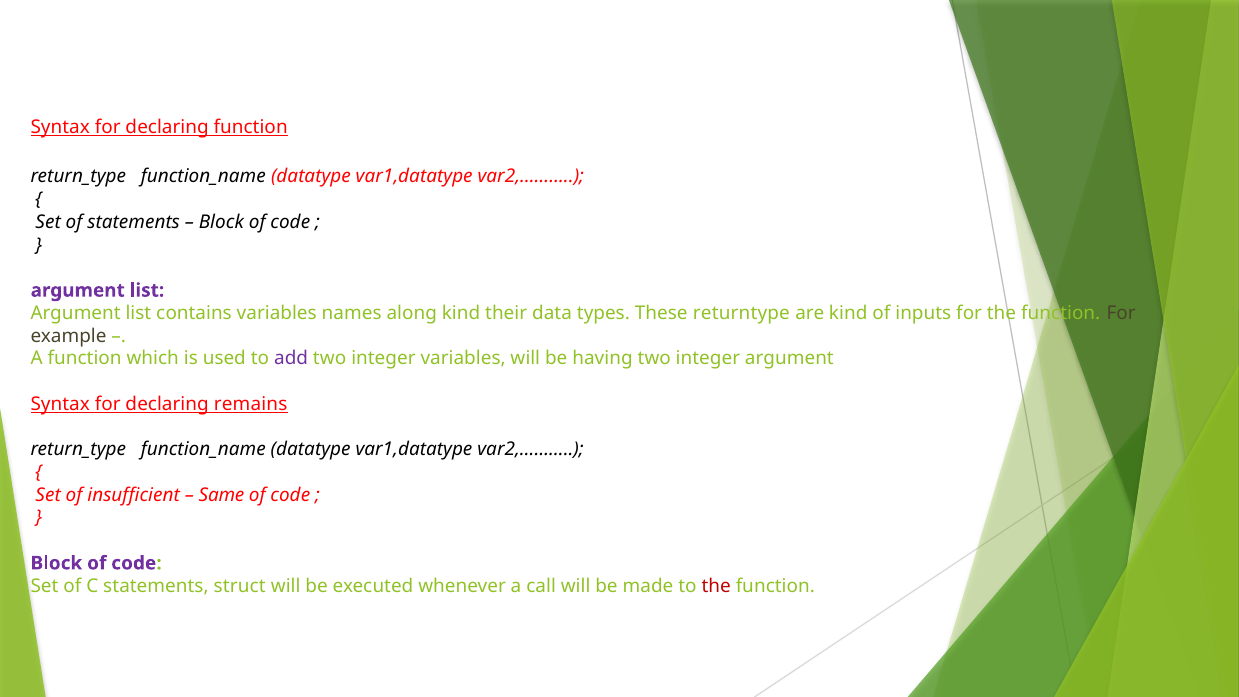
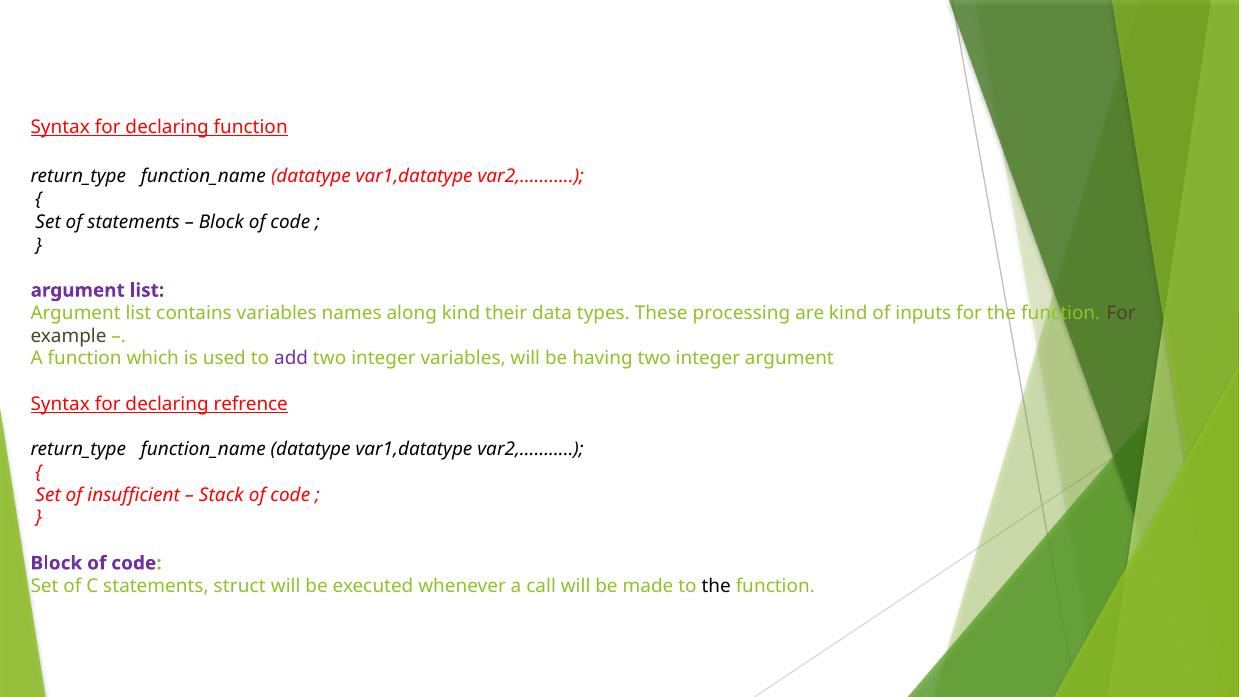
returntype: returntype -> processing
remains: remains -> refrence
Same: Same -> Stack
the at (716, 586) colour: red -> black
